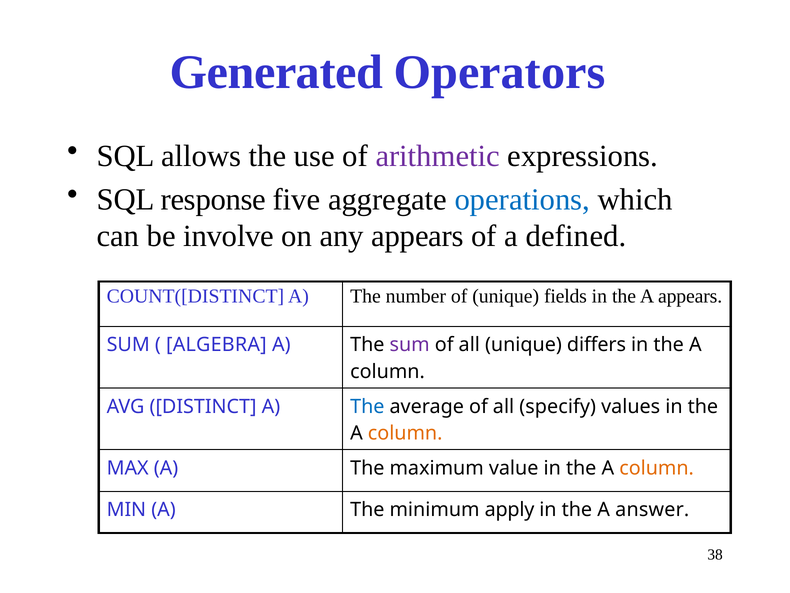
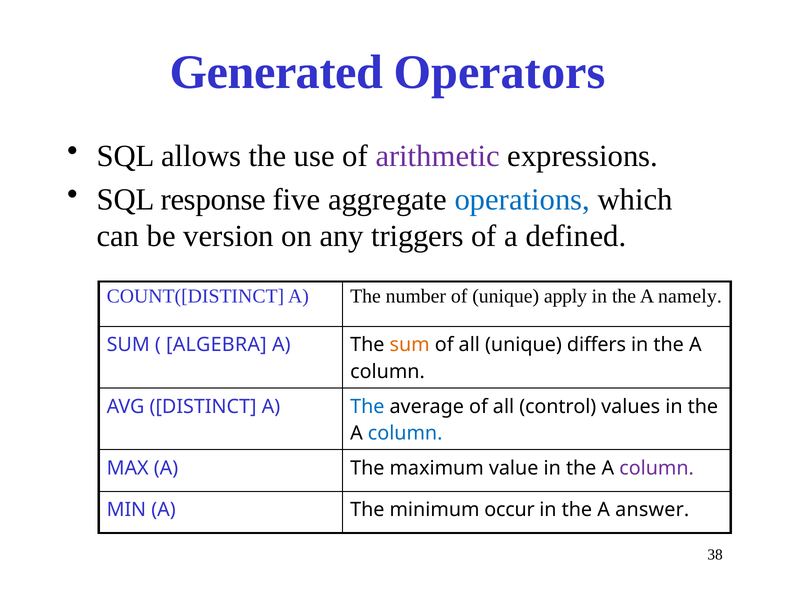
involve: involve -> version
any appears: appears -> triggers
fields: fields -> apply
A appears: appears -> namely
sum at (410, 345) colour: purple -> orange
specify: specify -> control
column at (405, 433) colour: orange -> blue
column at (657, 468) colour: orange -> purple
apply: apply -> occur
